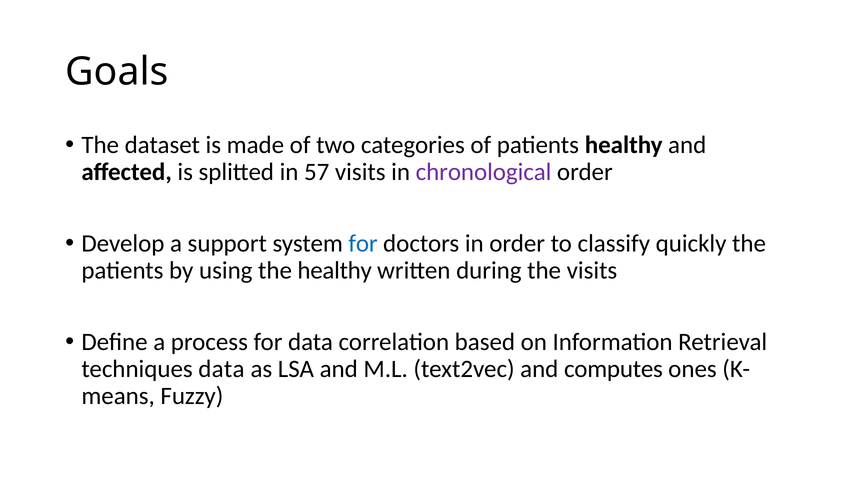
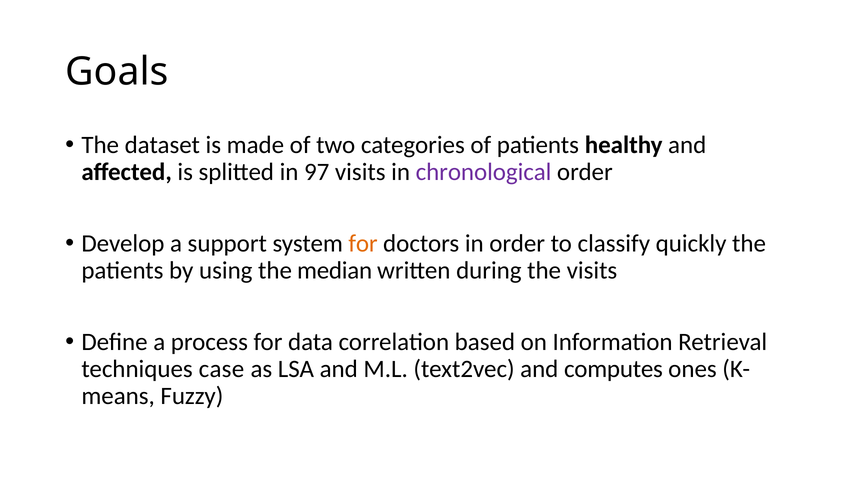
57: 57 -> 97
for at (363, 244) colour: blue -> orange
the healthy: healthy -> median
techniques data: data -> case
